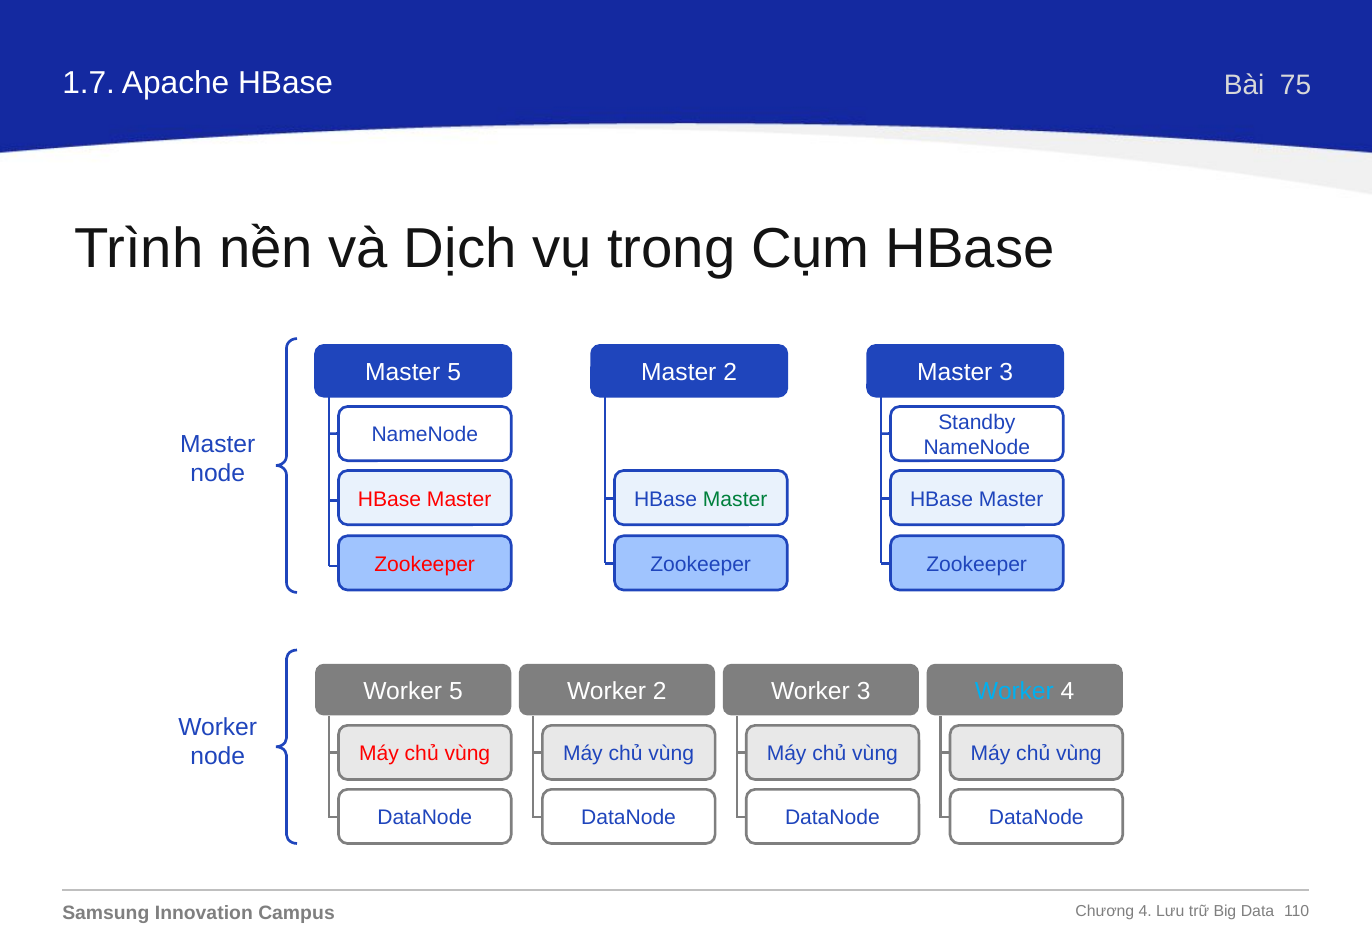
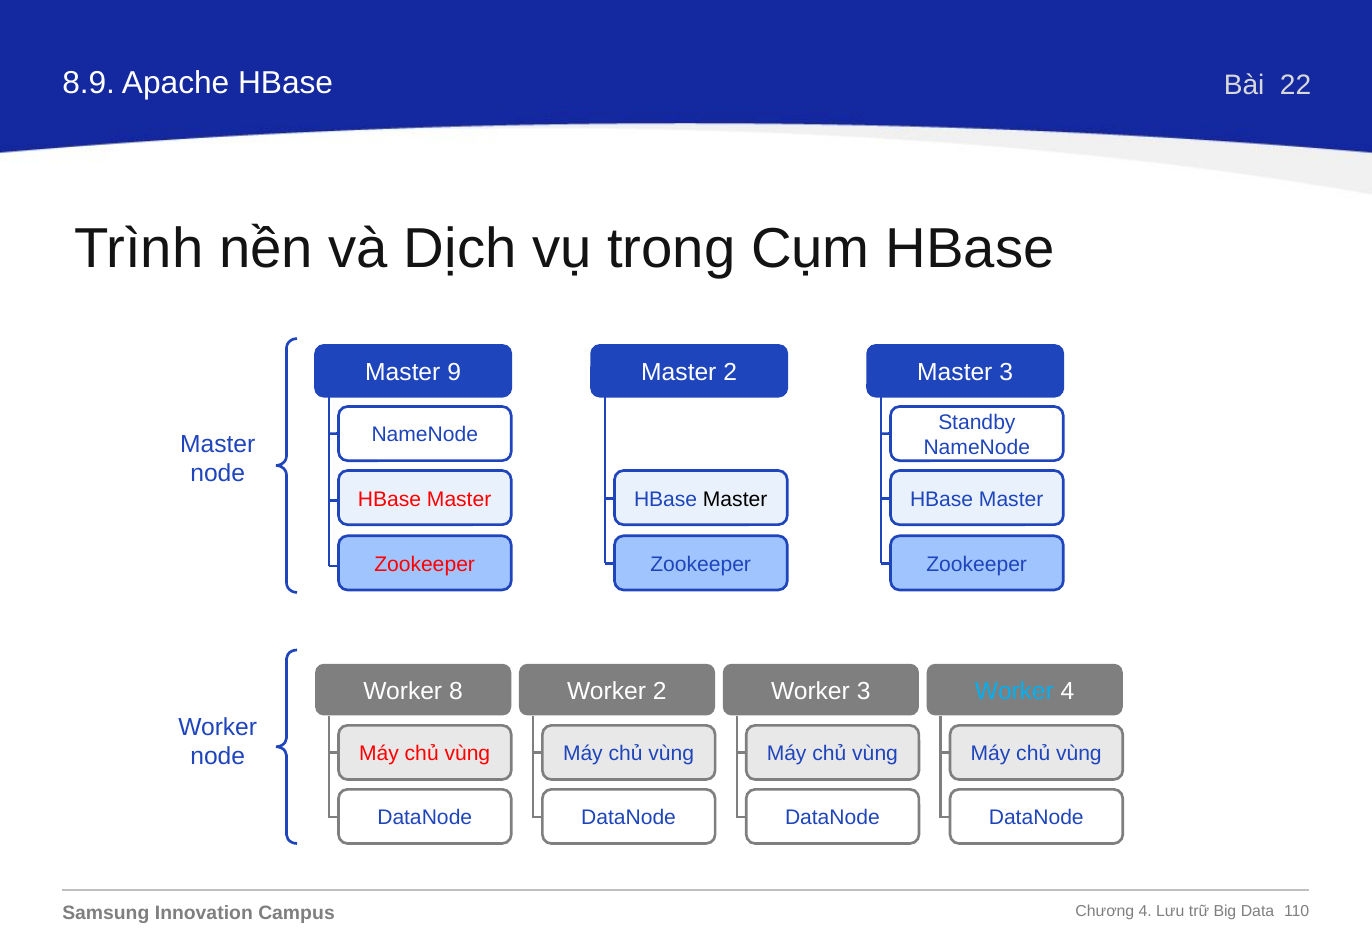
1.7: 1.7 -> 8.9
75: 75 -> 22
Master 5: 5 -> 9
Master at (735, 499) colour: green -> black
Worker 5: 5 -> 8
